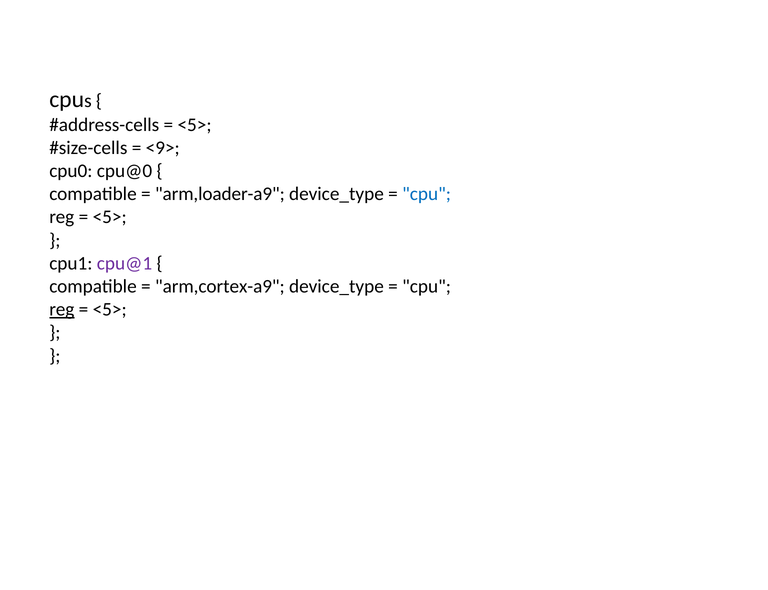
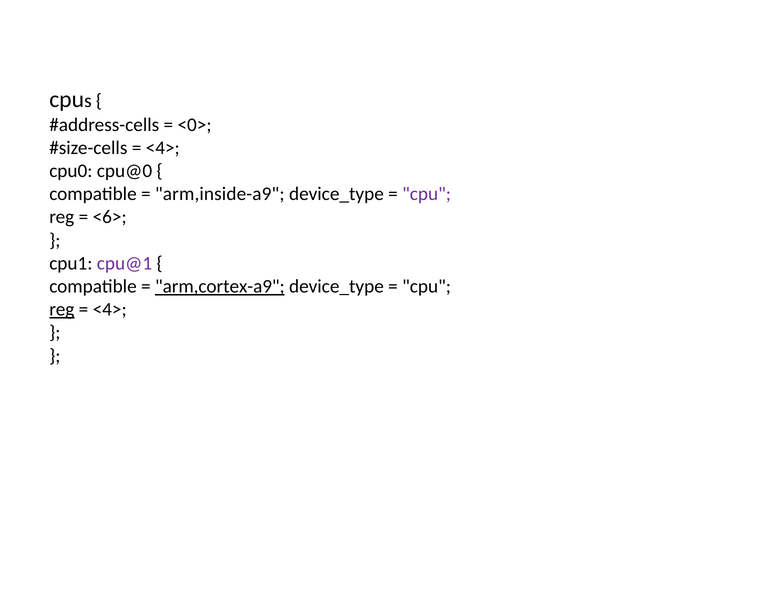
<5> at (195, 125): <5> -> <0>
<9> at (163, 148): <9> -> <4>
arm,loader-a9: arm,loader-a9 -> arm,inside-a9
cpu at (427, 194) colour: blue -> purple
<5> at (110, 217): <5> -> <6>
arm,cortex-a9 underline: none -> present
<5> at (110, 309): <5> -> <4>
